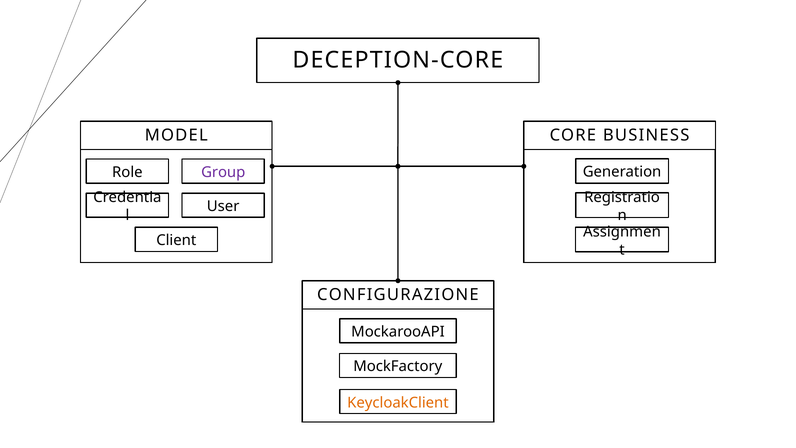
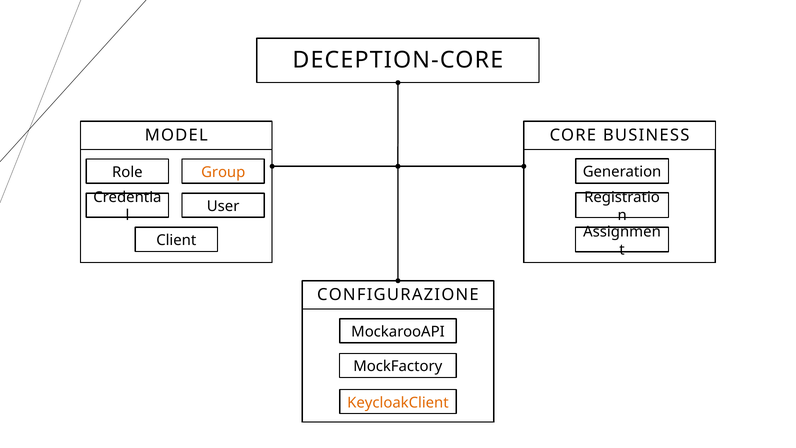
Group colour: purple -> orange
